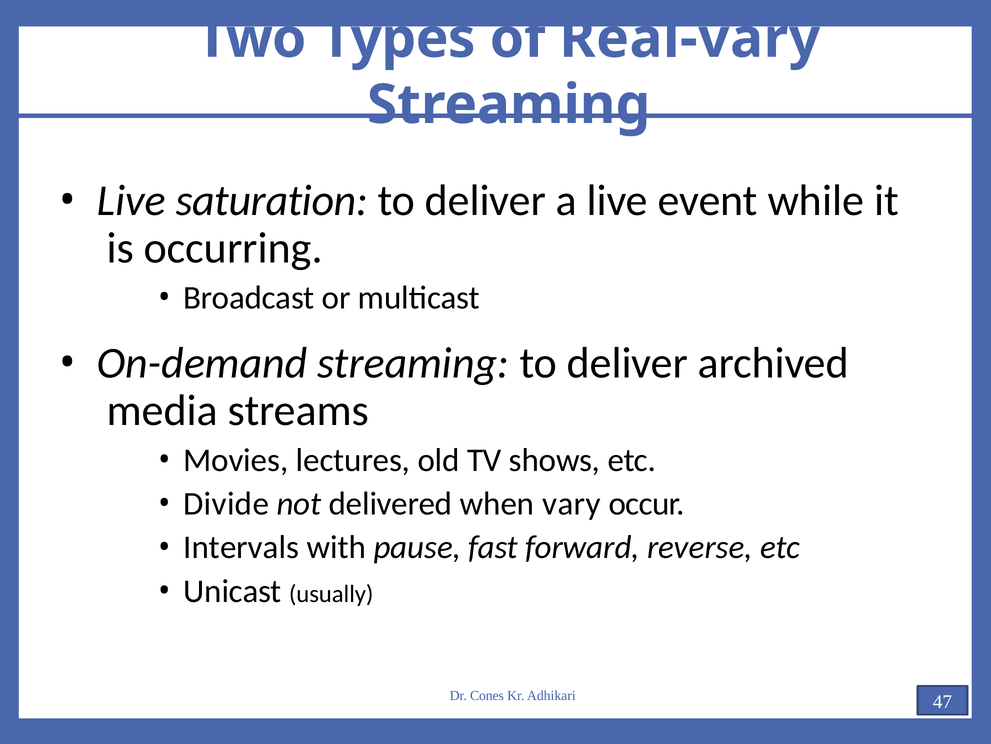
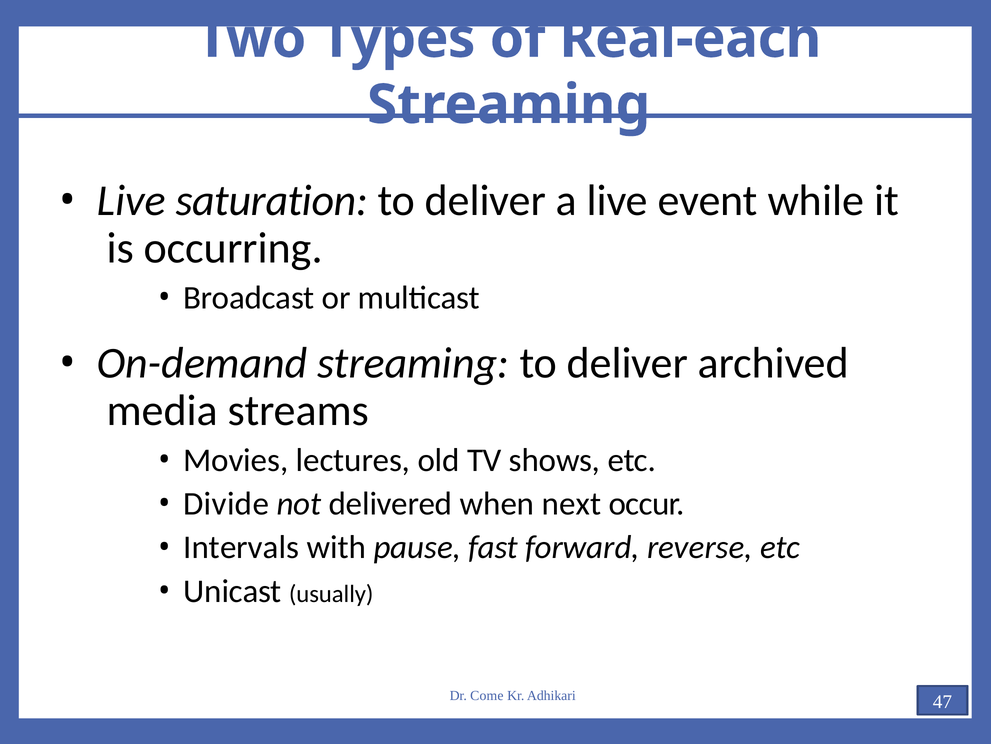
Real-vary: Real-vary -> Real-each
vary: vary -> next
Cones: Cones -> Come
